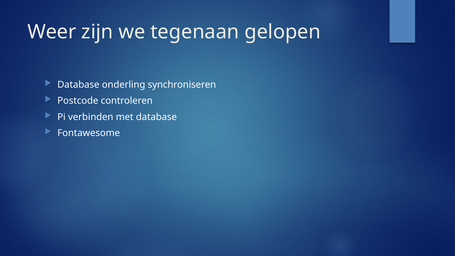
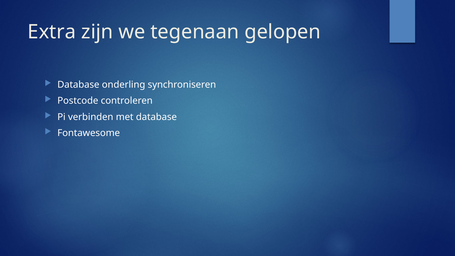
Weer: Weer -> Extra
